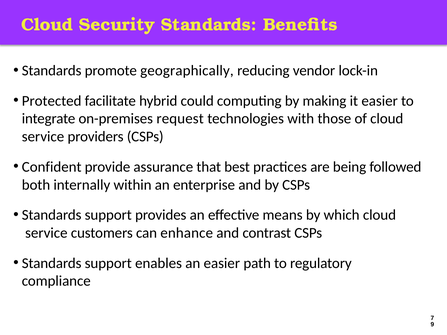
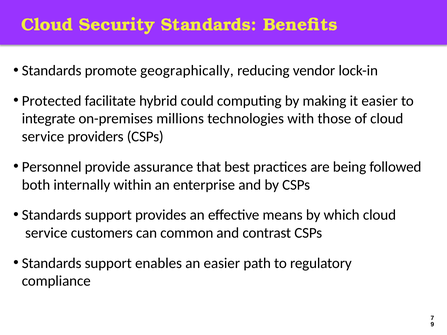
request: request -> millions
Confident: Confident -> Personnel
enhance: enhance -> common
